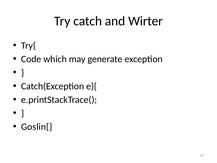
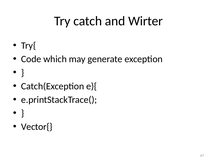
Goslin{: Goslin{ -> Vector{
